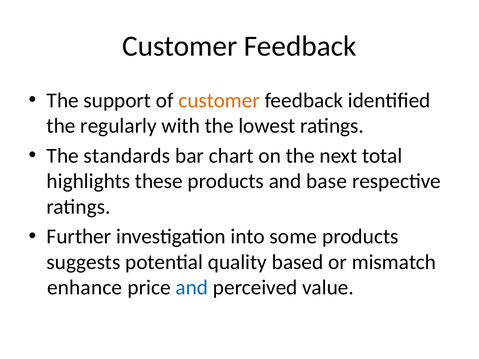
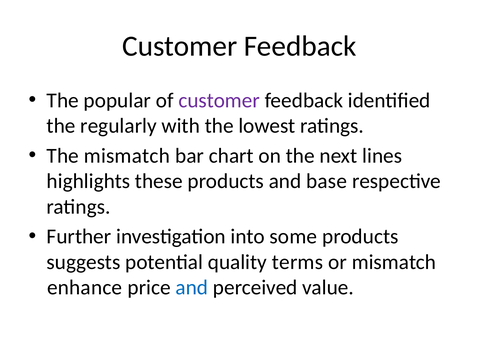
support: support -> popular
customer at (219, 100) colour: orange -> purple
The standards: standards -> mismatch
total: total -> lines
based: based -> terms
